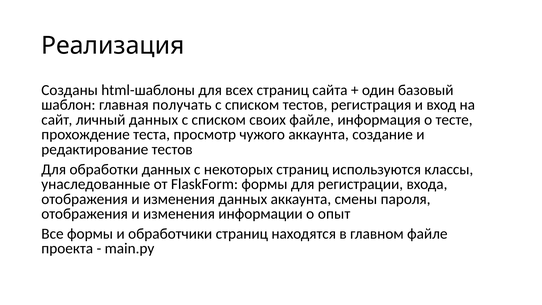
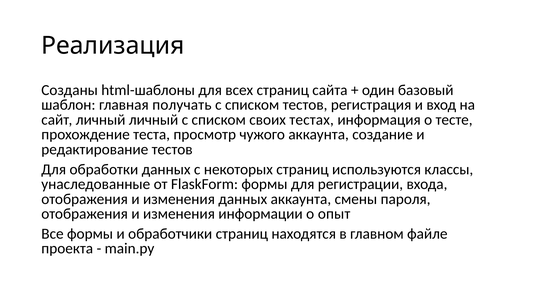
личный данных: данных -> личный
своих файле: файле -> тестах
